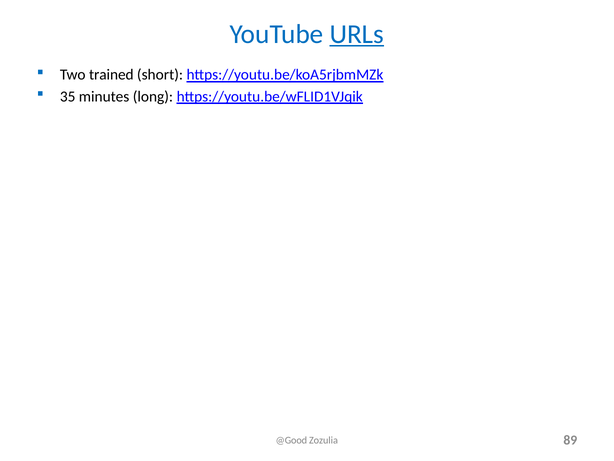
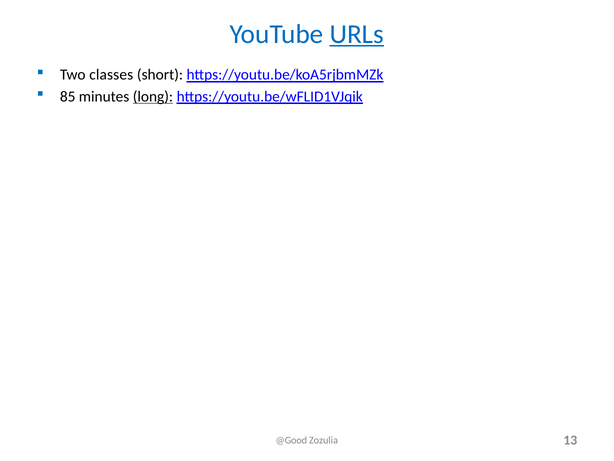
trained: trained -> classes
35: 35 -> 85
long underline: none -> present
89: 89 -> 13
